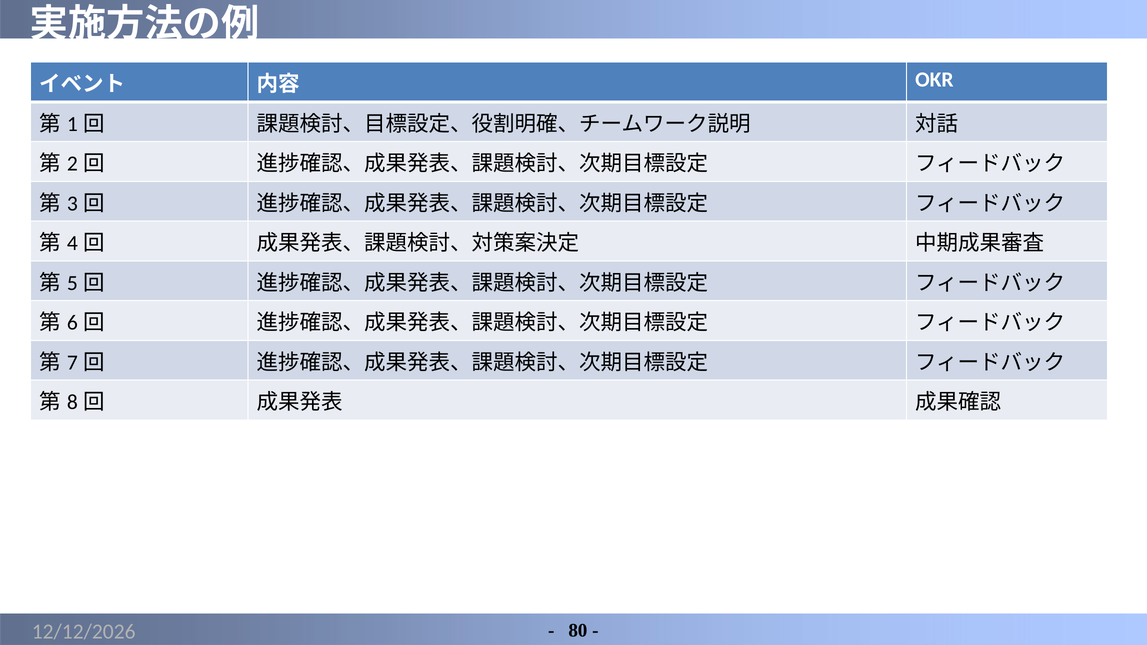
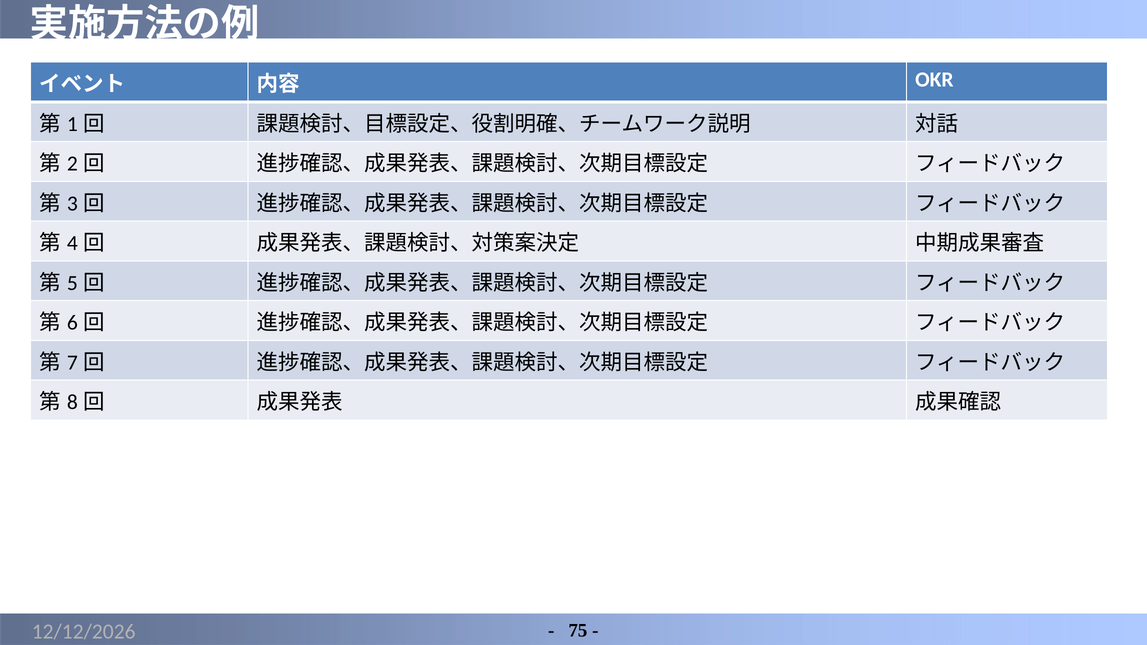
80: 80 -> 75
